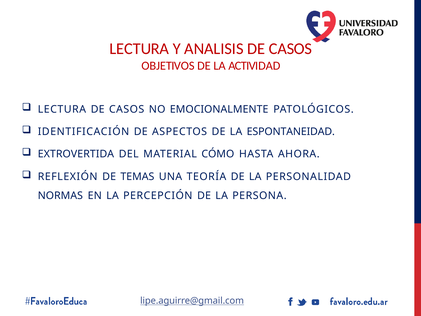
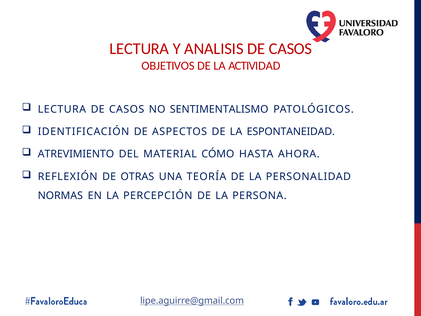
EMOCIONALMENTE: EMOCIONALMENTE -> SENTIMENTALISMO
EXTROVERTIDA: EXTROVERTIDA -> ATREVIMIENTO
TEMAS: TEMAS -> OTRAS
